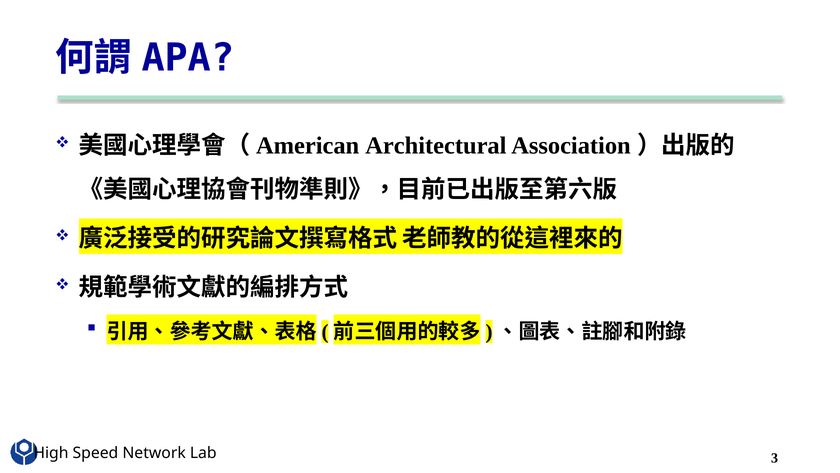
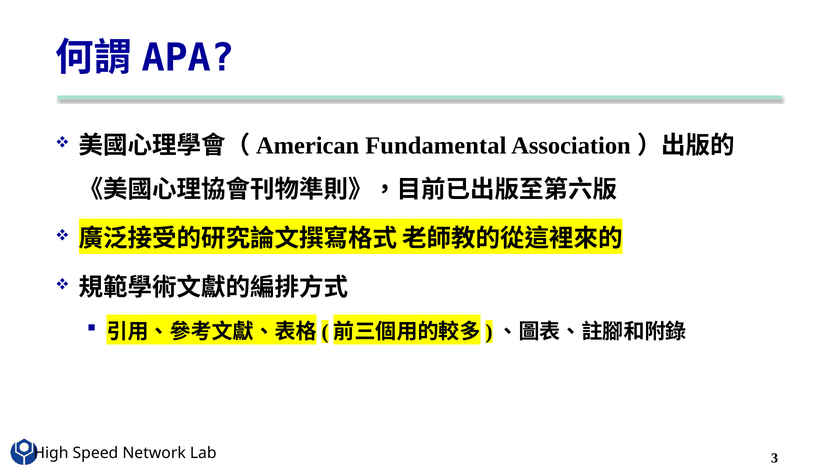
Architectural: Architectural -> Fundamental
